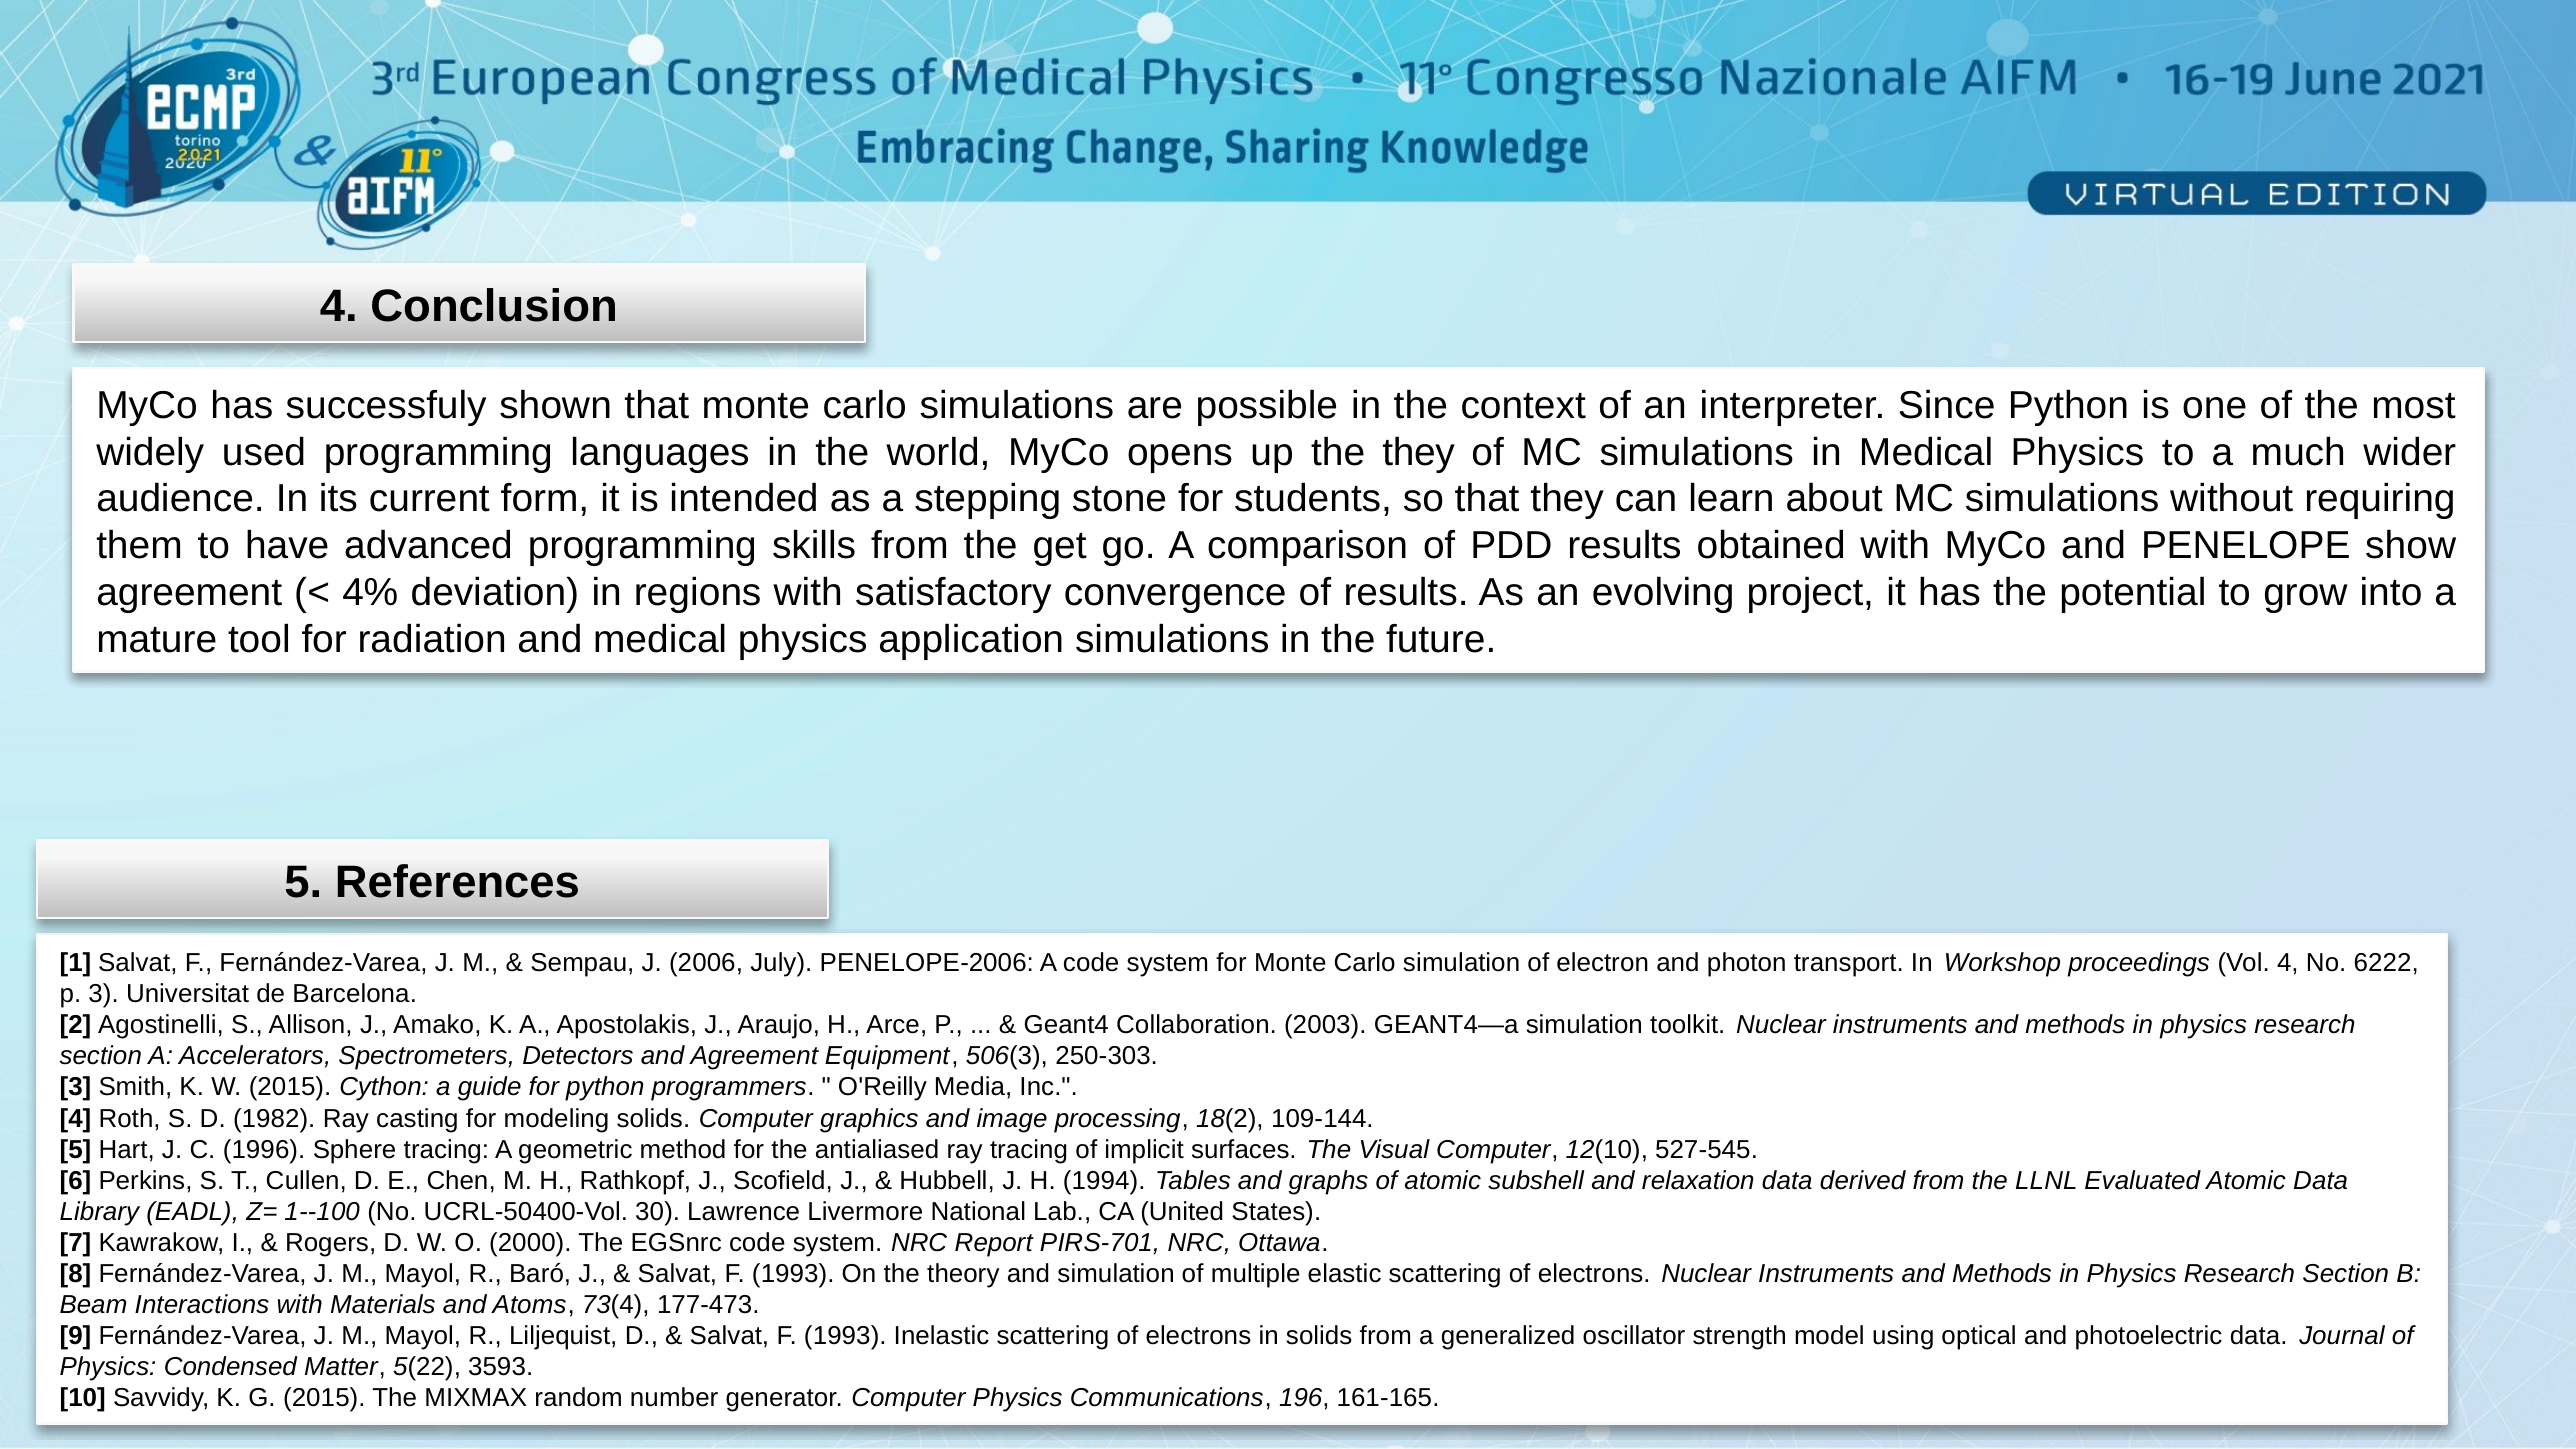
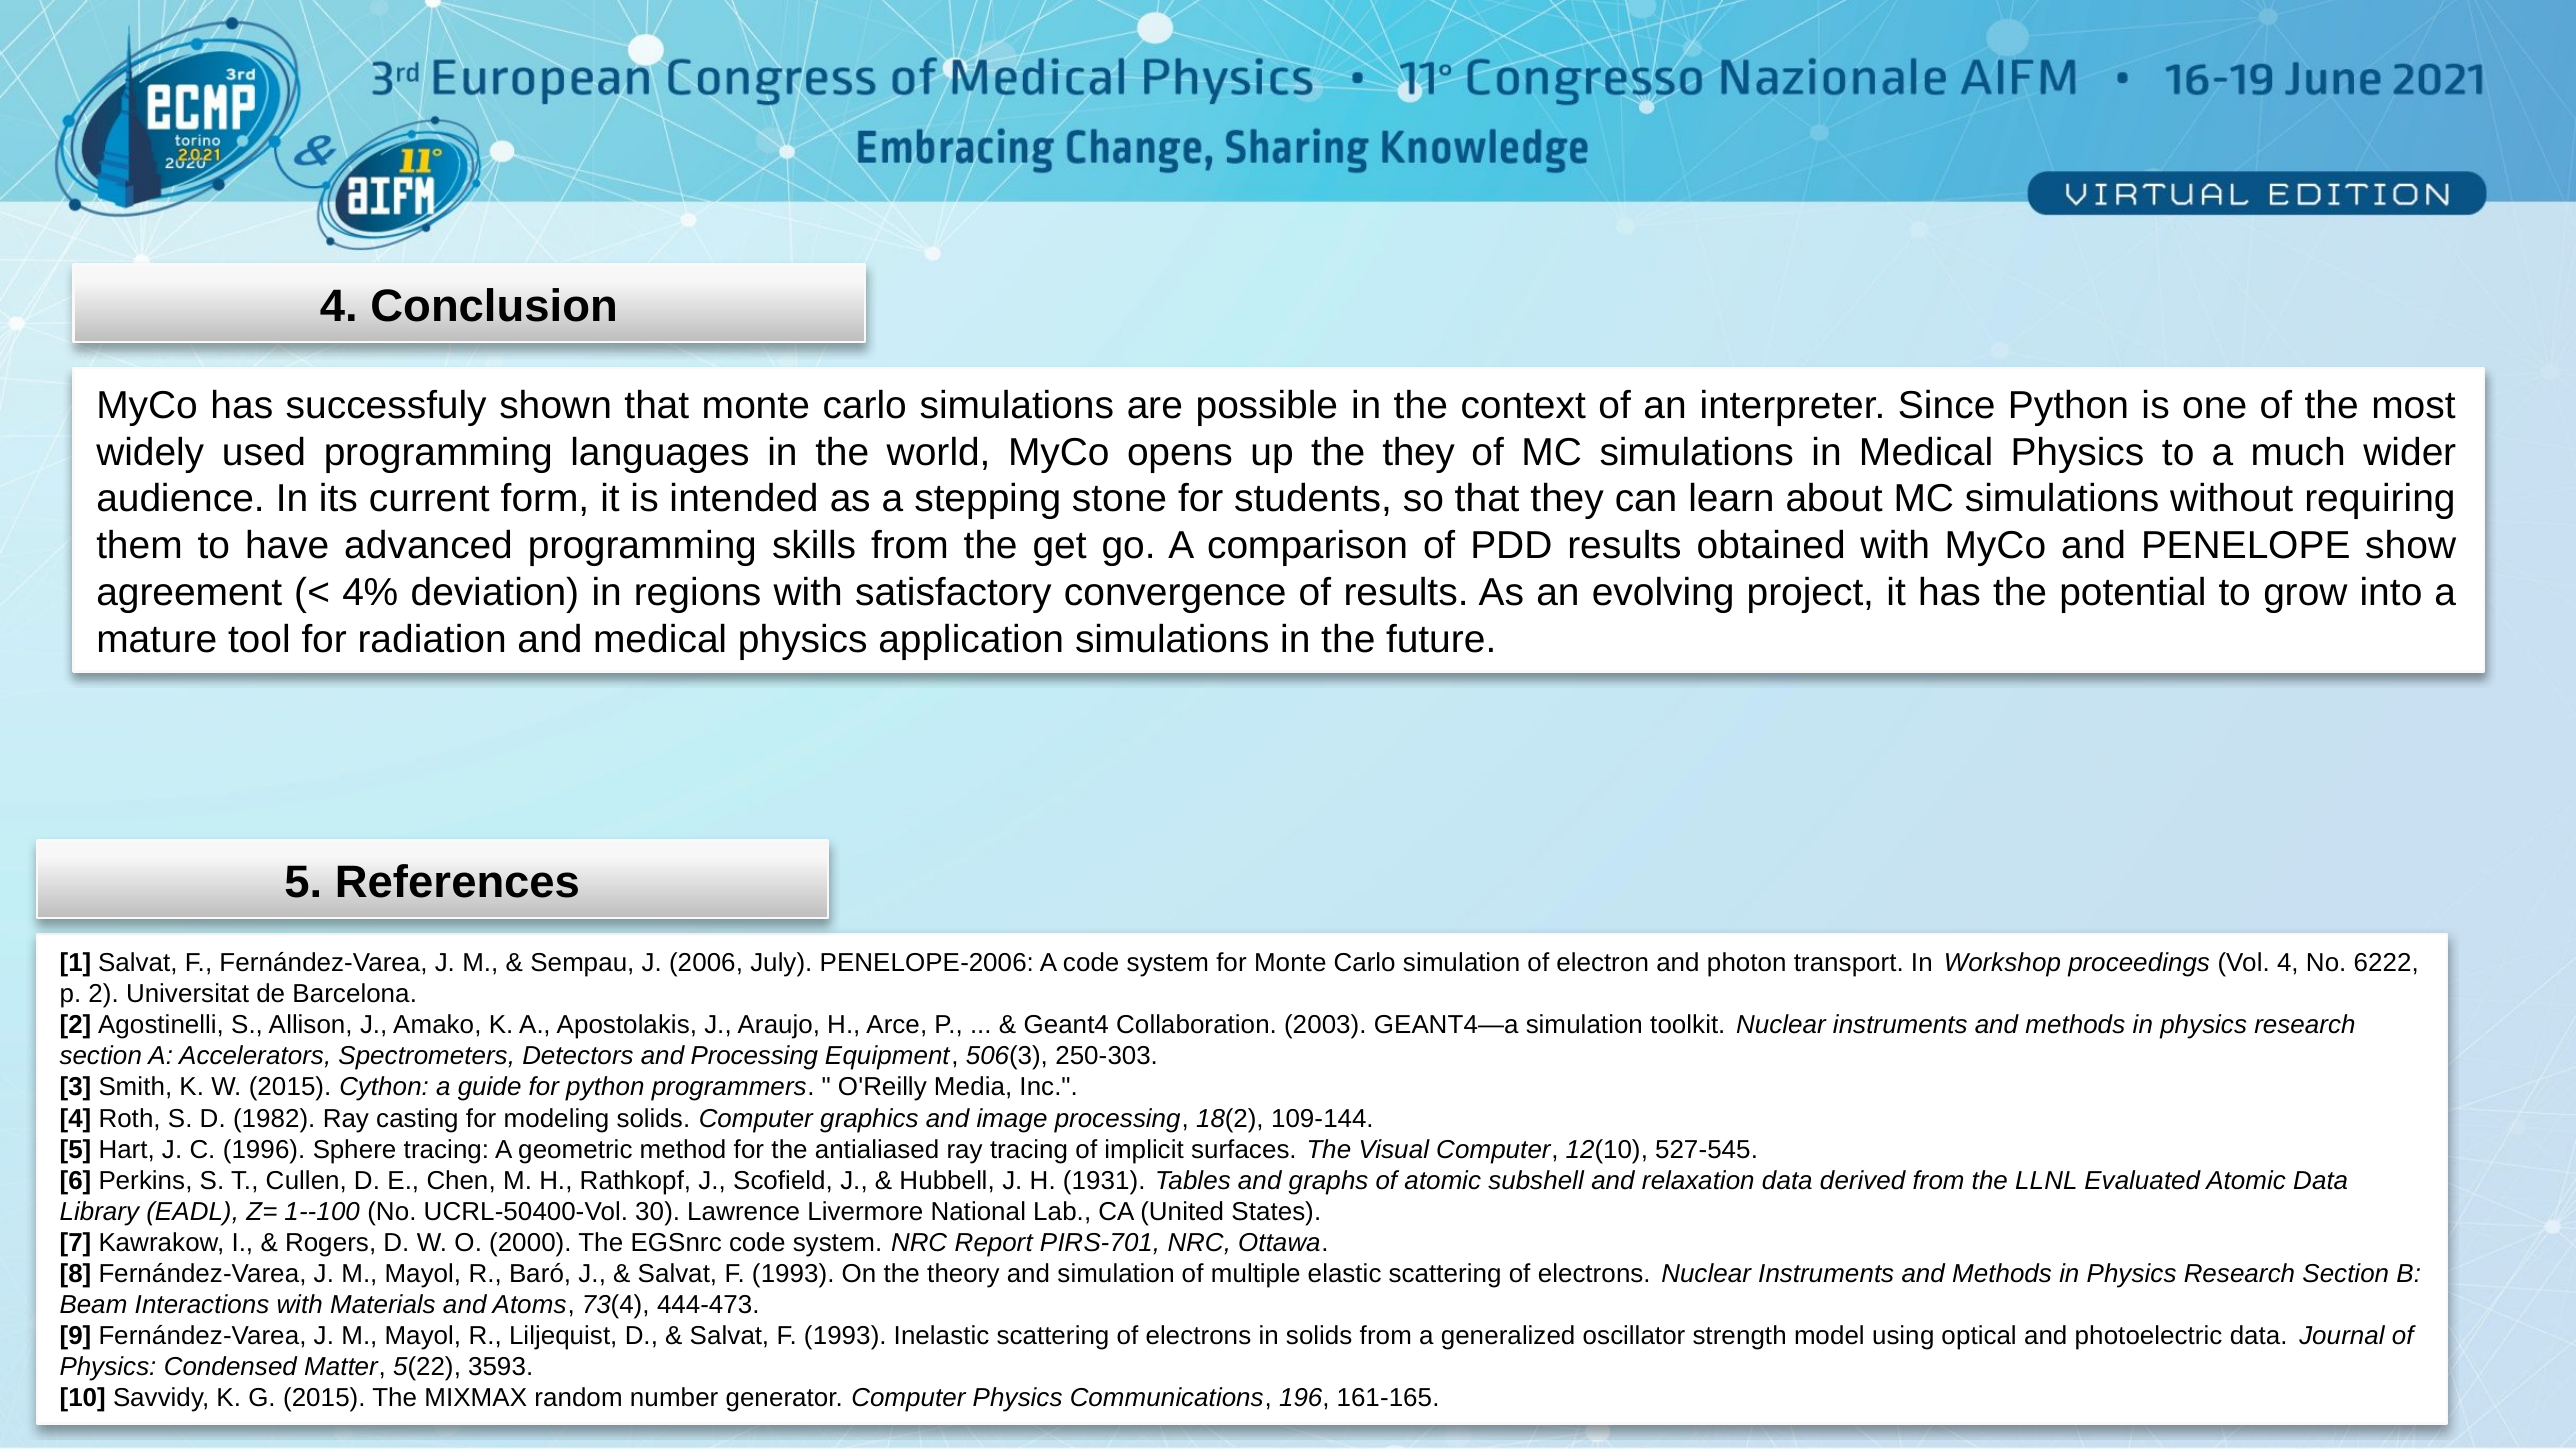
p 3: 3 -> 2
and Agreement: Agreement -> Processing
1994: 1994 -> 1931
177-473: 177-473 -> 444-473
